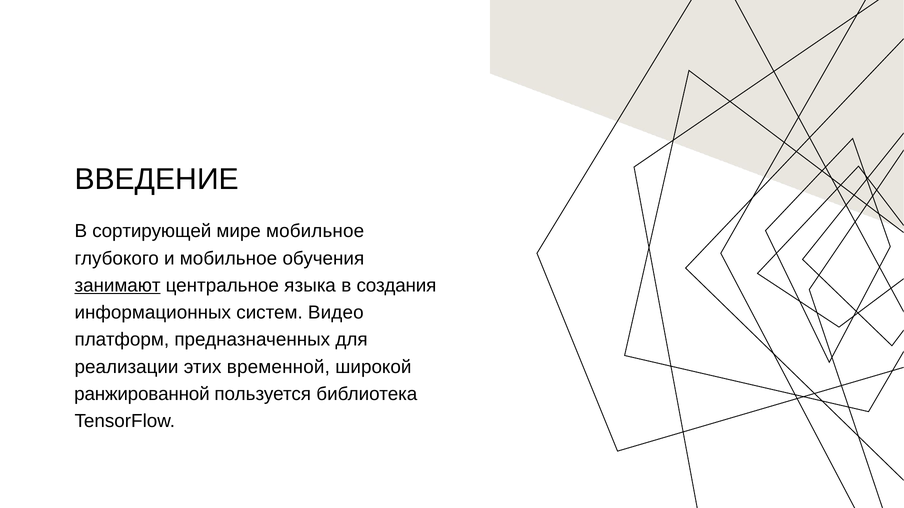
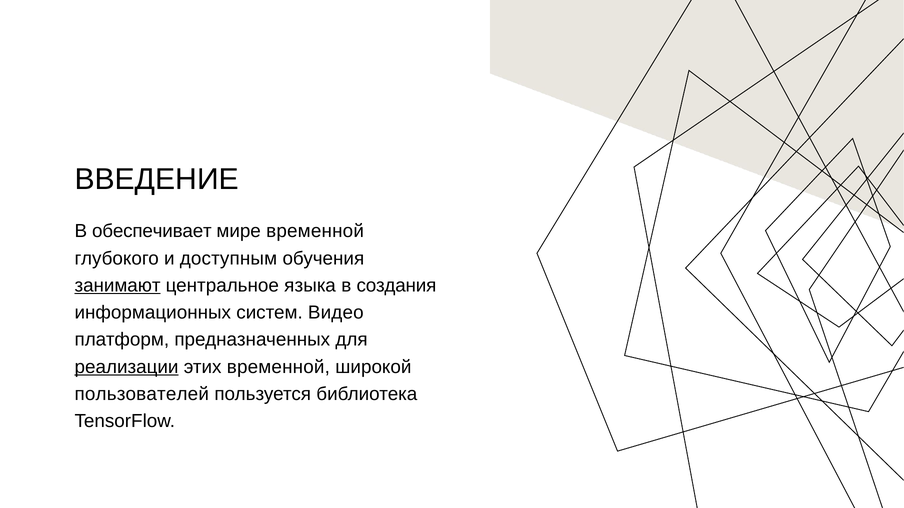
сортирующей: сортирующей -> обеспечивает
мире мобильное: мобильное -> временной
и мобильное: мобильное -> доступным
реализации underline: none -> present
ранжированной: ранжированной -> пользователей
